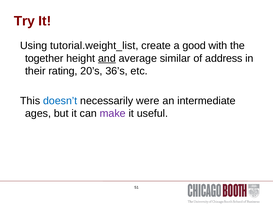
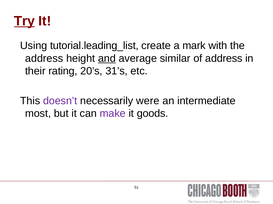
Try underline: none -> present
tutorial.weight_list: tutorial.weight_list -> tutorial.leading_list
good: good -> mark
together at (44, 59): together -> address
36’s: 36’s -> 31’s
doesn’t colour: blue -> purple
ages: ages -> most
useful: useful -> goods
